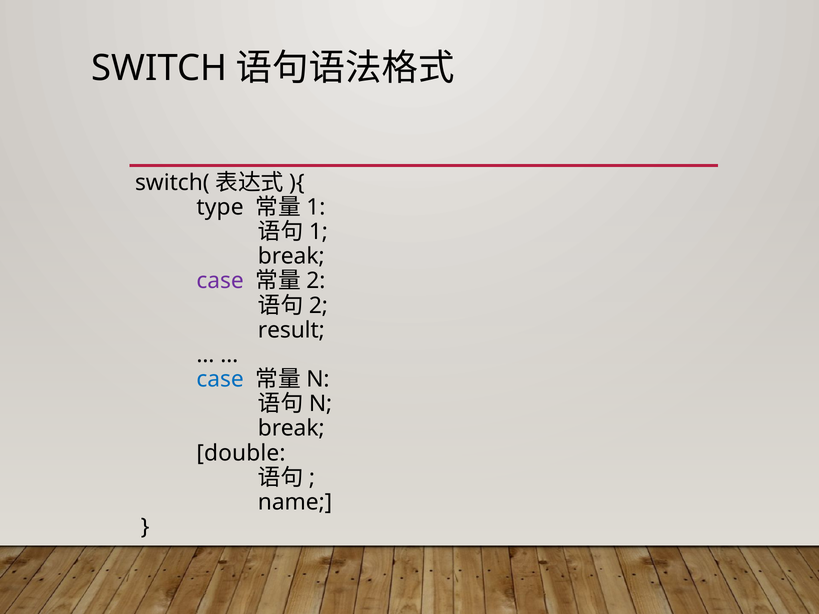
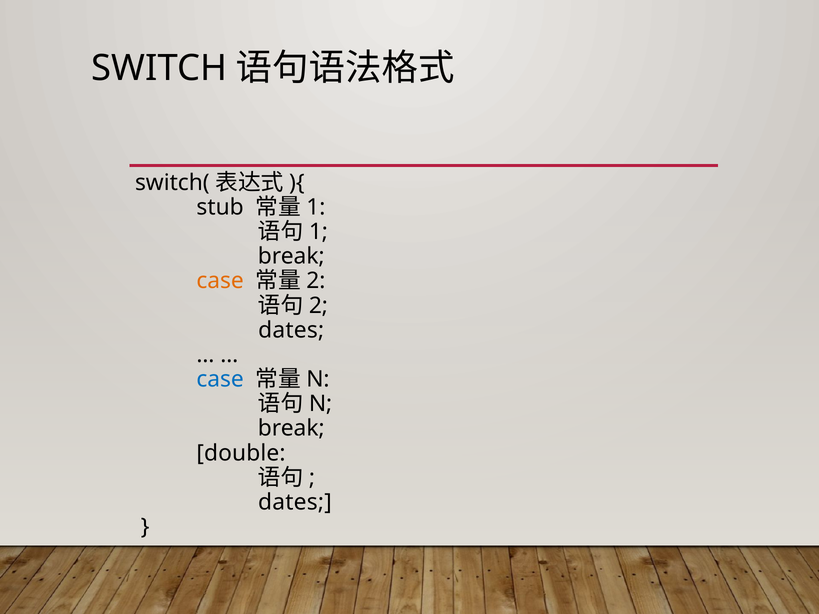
type: type -> stub
case at (220, 281) colour: purple -> orange
result at (291, 330): result -> dates
name at (295, 502): name -> dates
